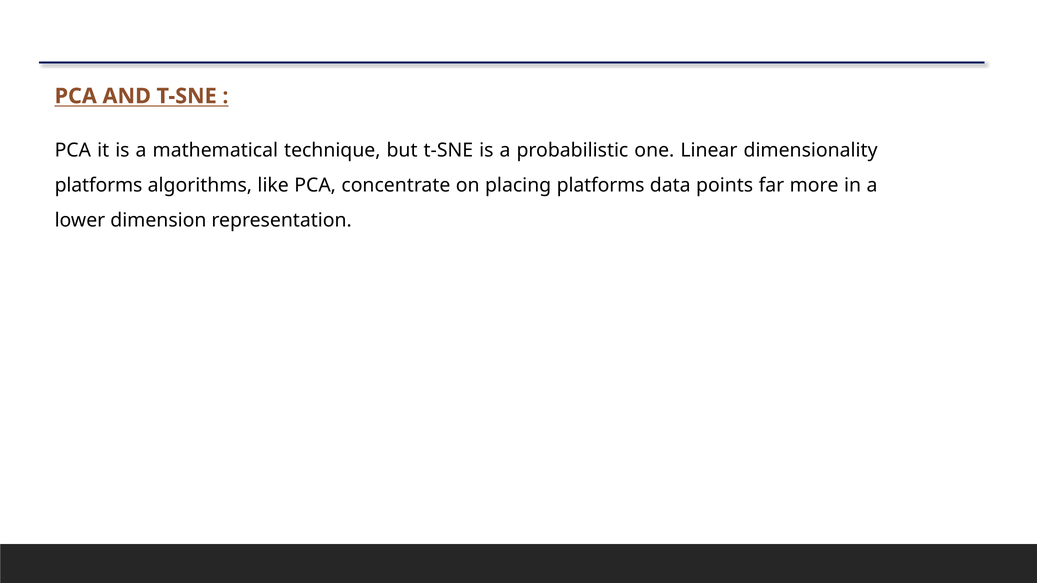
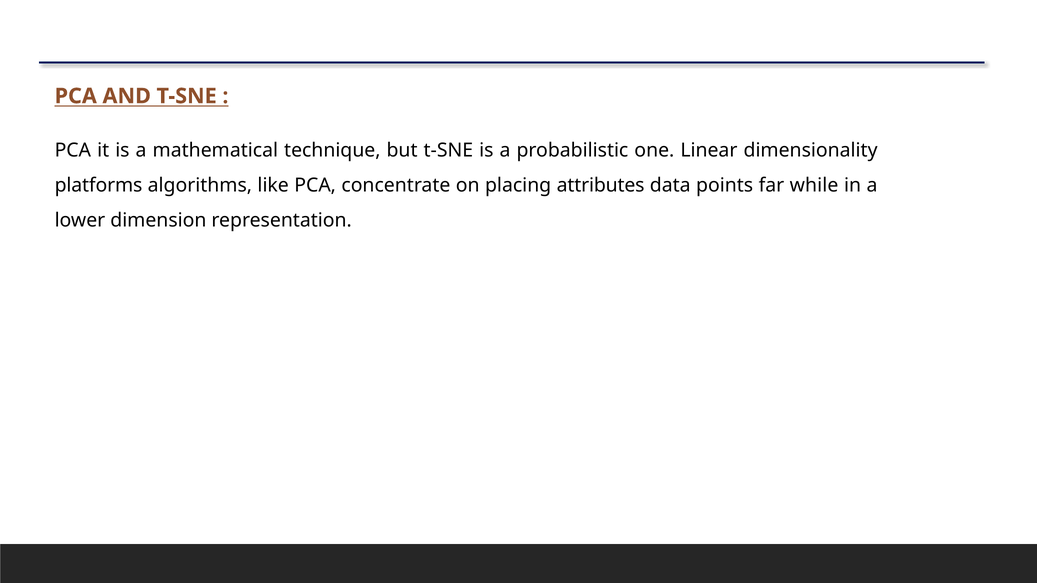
placing platforms: platforms -> attributes
more: more -> while
